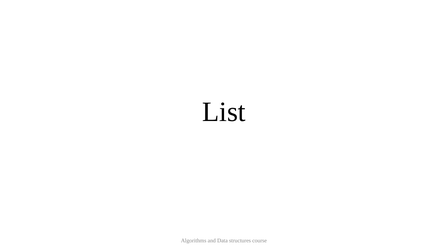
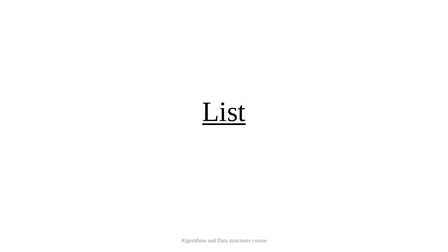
List underline: none -> present
